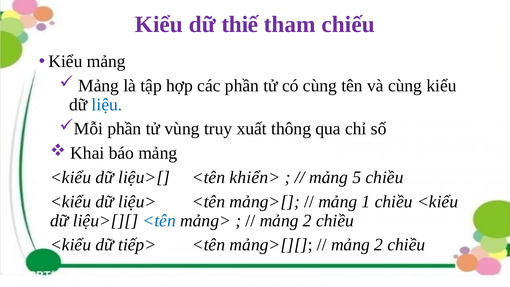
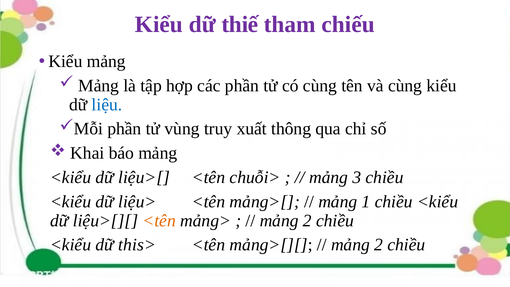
khiển>: khiển> -> chuỗi>
5: 5 -> 3
<tên at (159, 220) colour: blue -> orange
tiếp>: tiếp> -> this>
